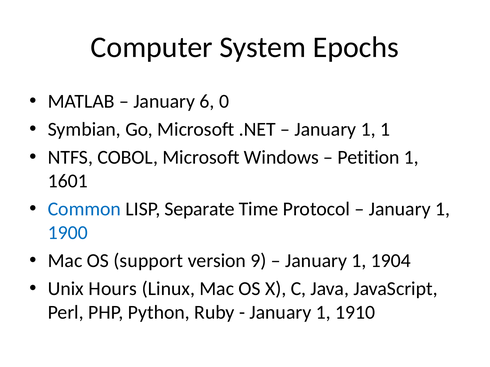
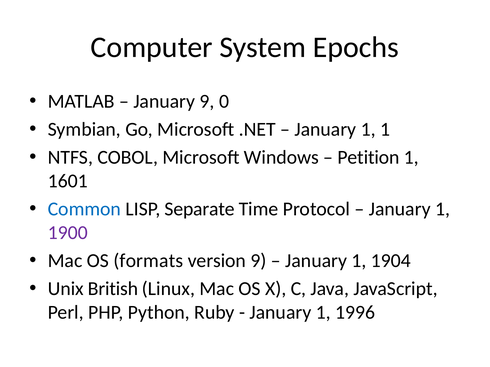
January 6: 6 -> 9
1900 colour: blue -> purple
support: support -> formats
Hours: Hours -> British
1910: 1910 -> 1996
